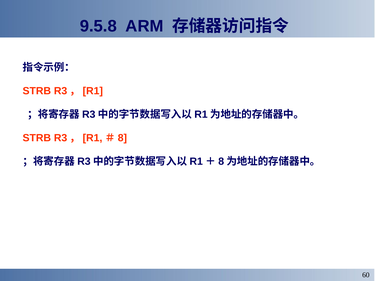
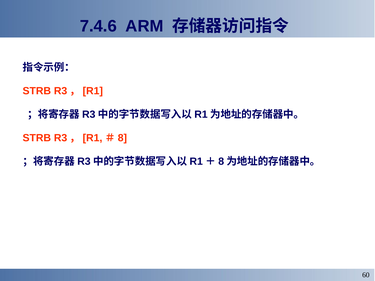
9.5.8: 9.5.8 -> 7.4.6
